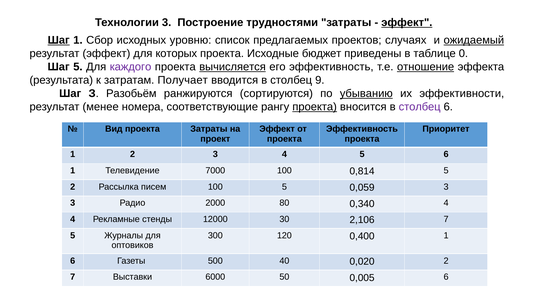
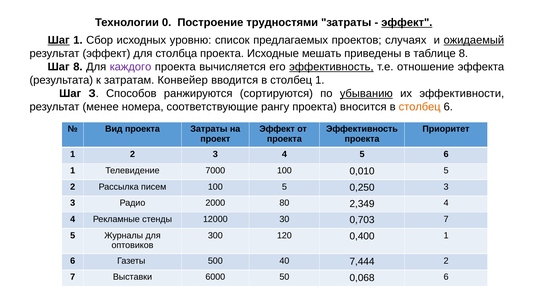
Технологии 3: 3 -> 0
которых: которых -> столбца
бюджет: бюджет -> мешать
таблице 0: 0 -> 8
Шаг 5: 5 -> 8
вычисляется underline: present -> none
эффективность at (331, 67) underline: none -> present
отношение underline: present -> none
Получает: Получает -> Конвейер
столбец 9: 9 -> 1
Разобьём: Разобьём -> Способов
проекта at (315, 107) underline: present -> none
столбец at (420, 107) colour: purple -> orange
0,814: 0,814 -> 0,010
0,059: 0,059 -> 0,250
0,340: 0,340 -> 2,349
2,106: 2,106 -> 0,703
0,020: 0,020 -> 7,444
0,005: 0,005 -> 0,068
